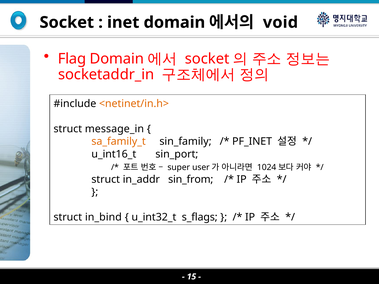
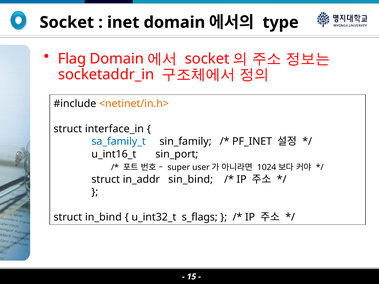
void: void -> type
message_in: message_in -> interface_in
sa_family_t colour: orange -> blue
sin_from: sin_from -> sin_bind
